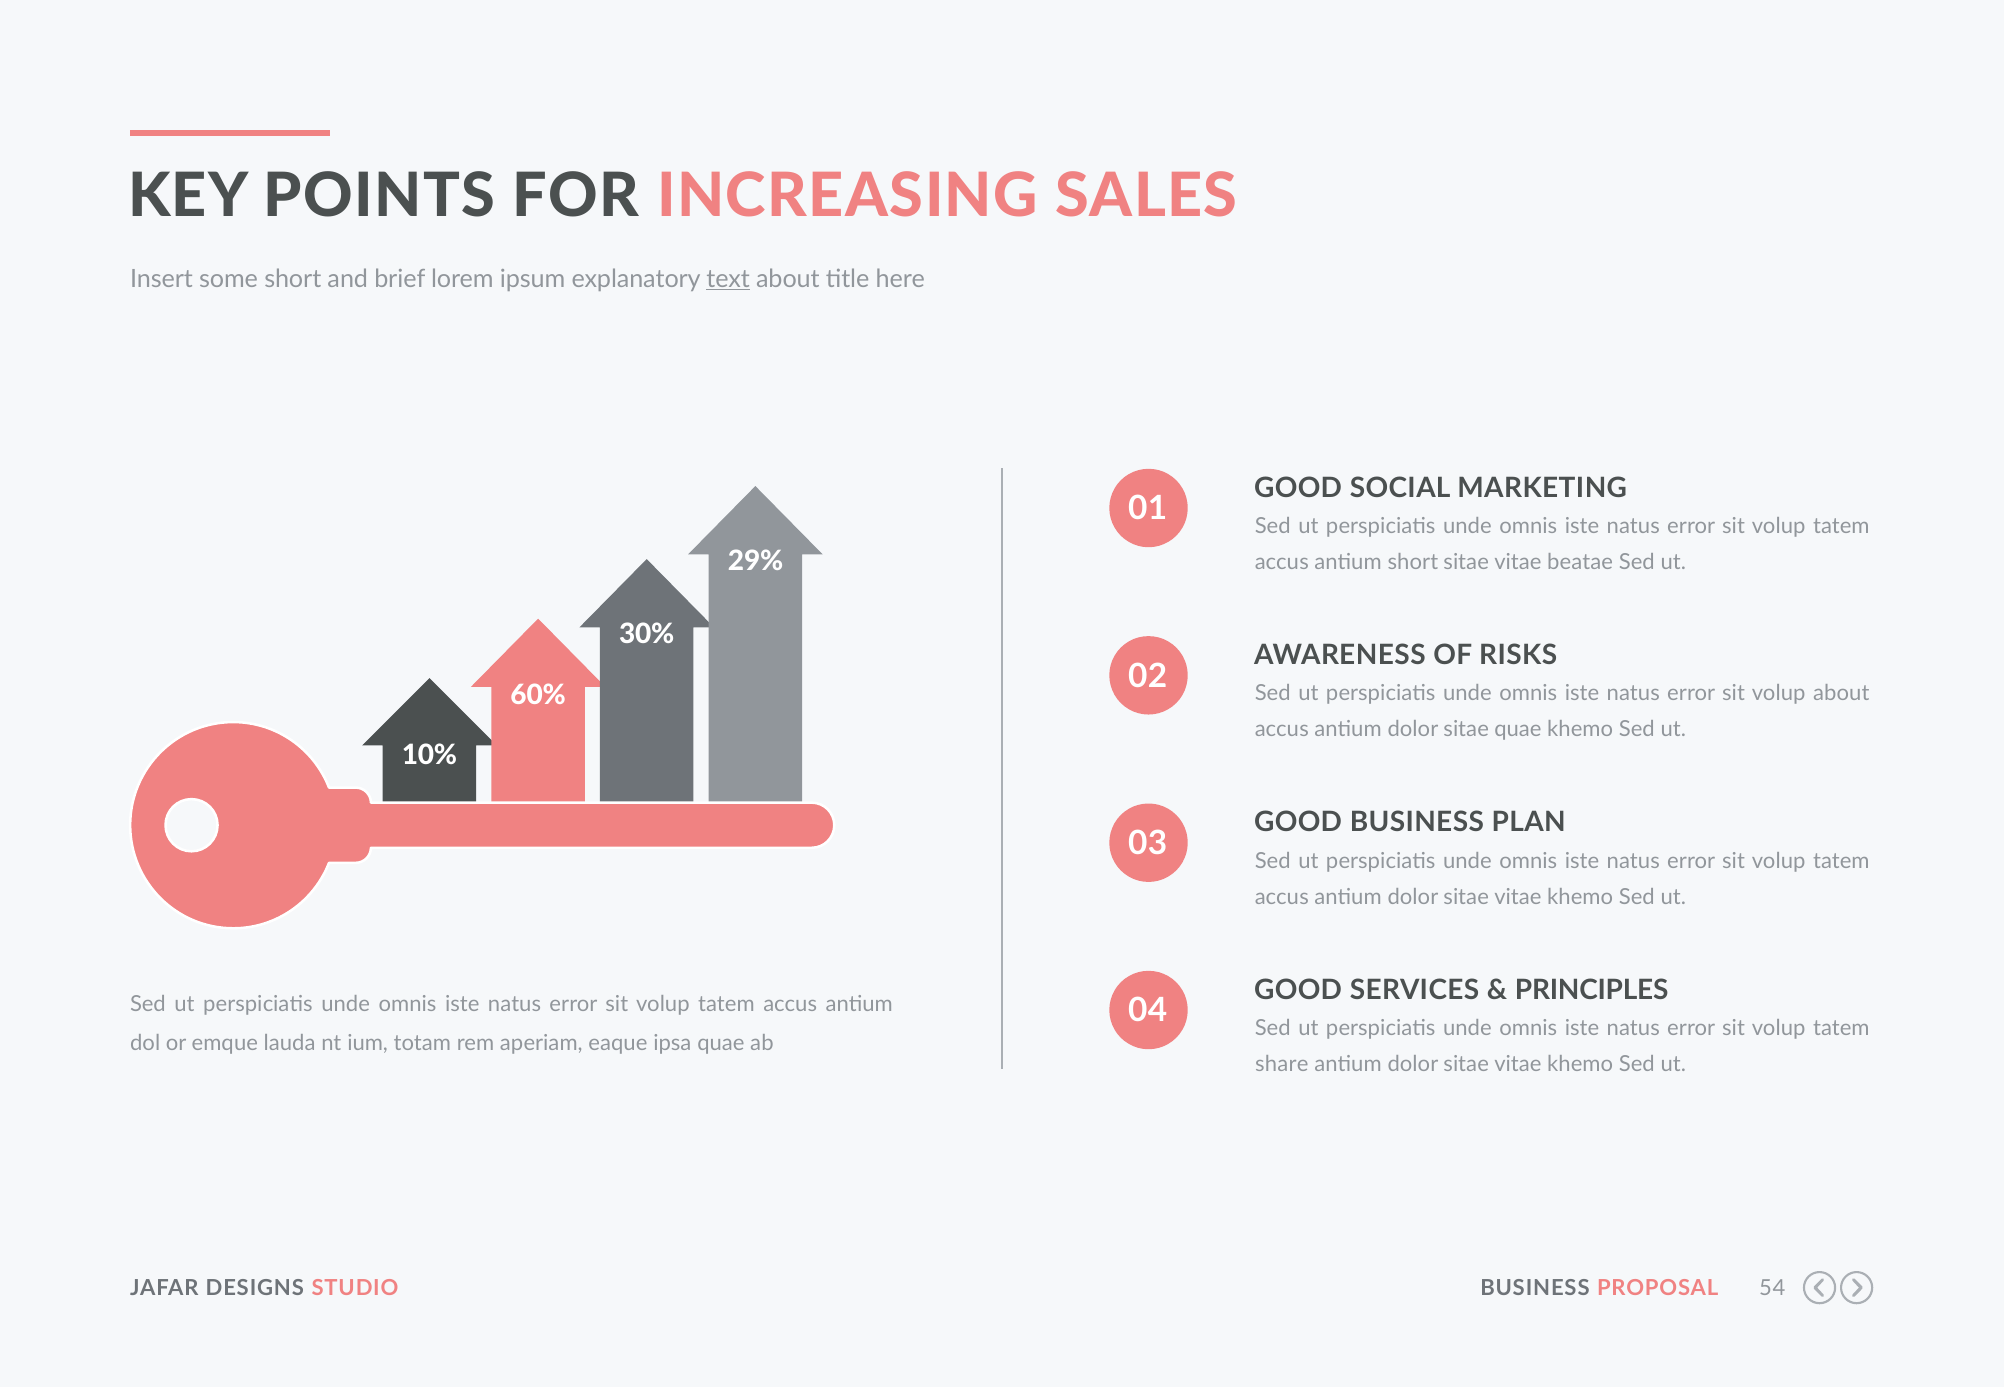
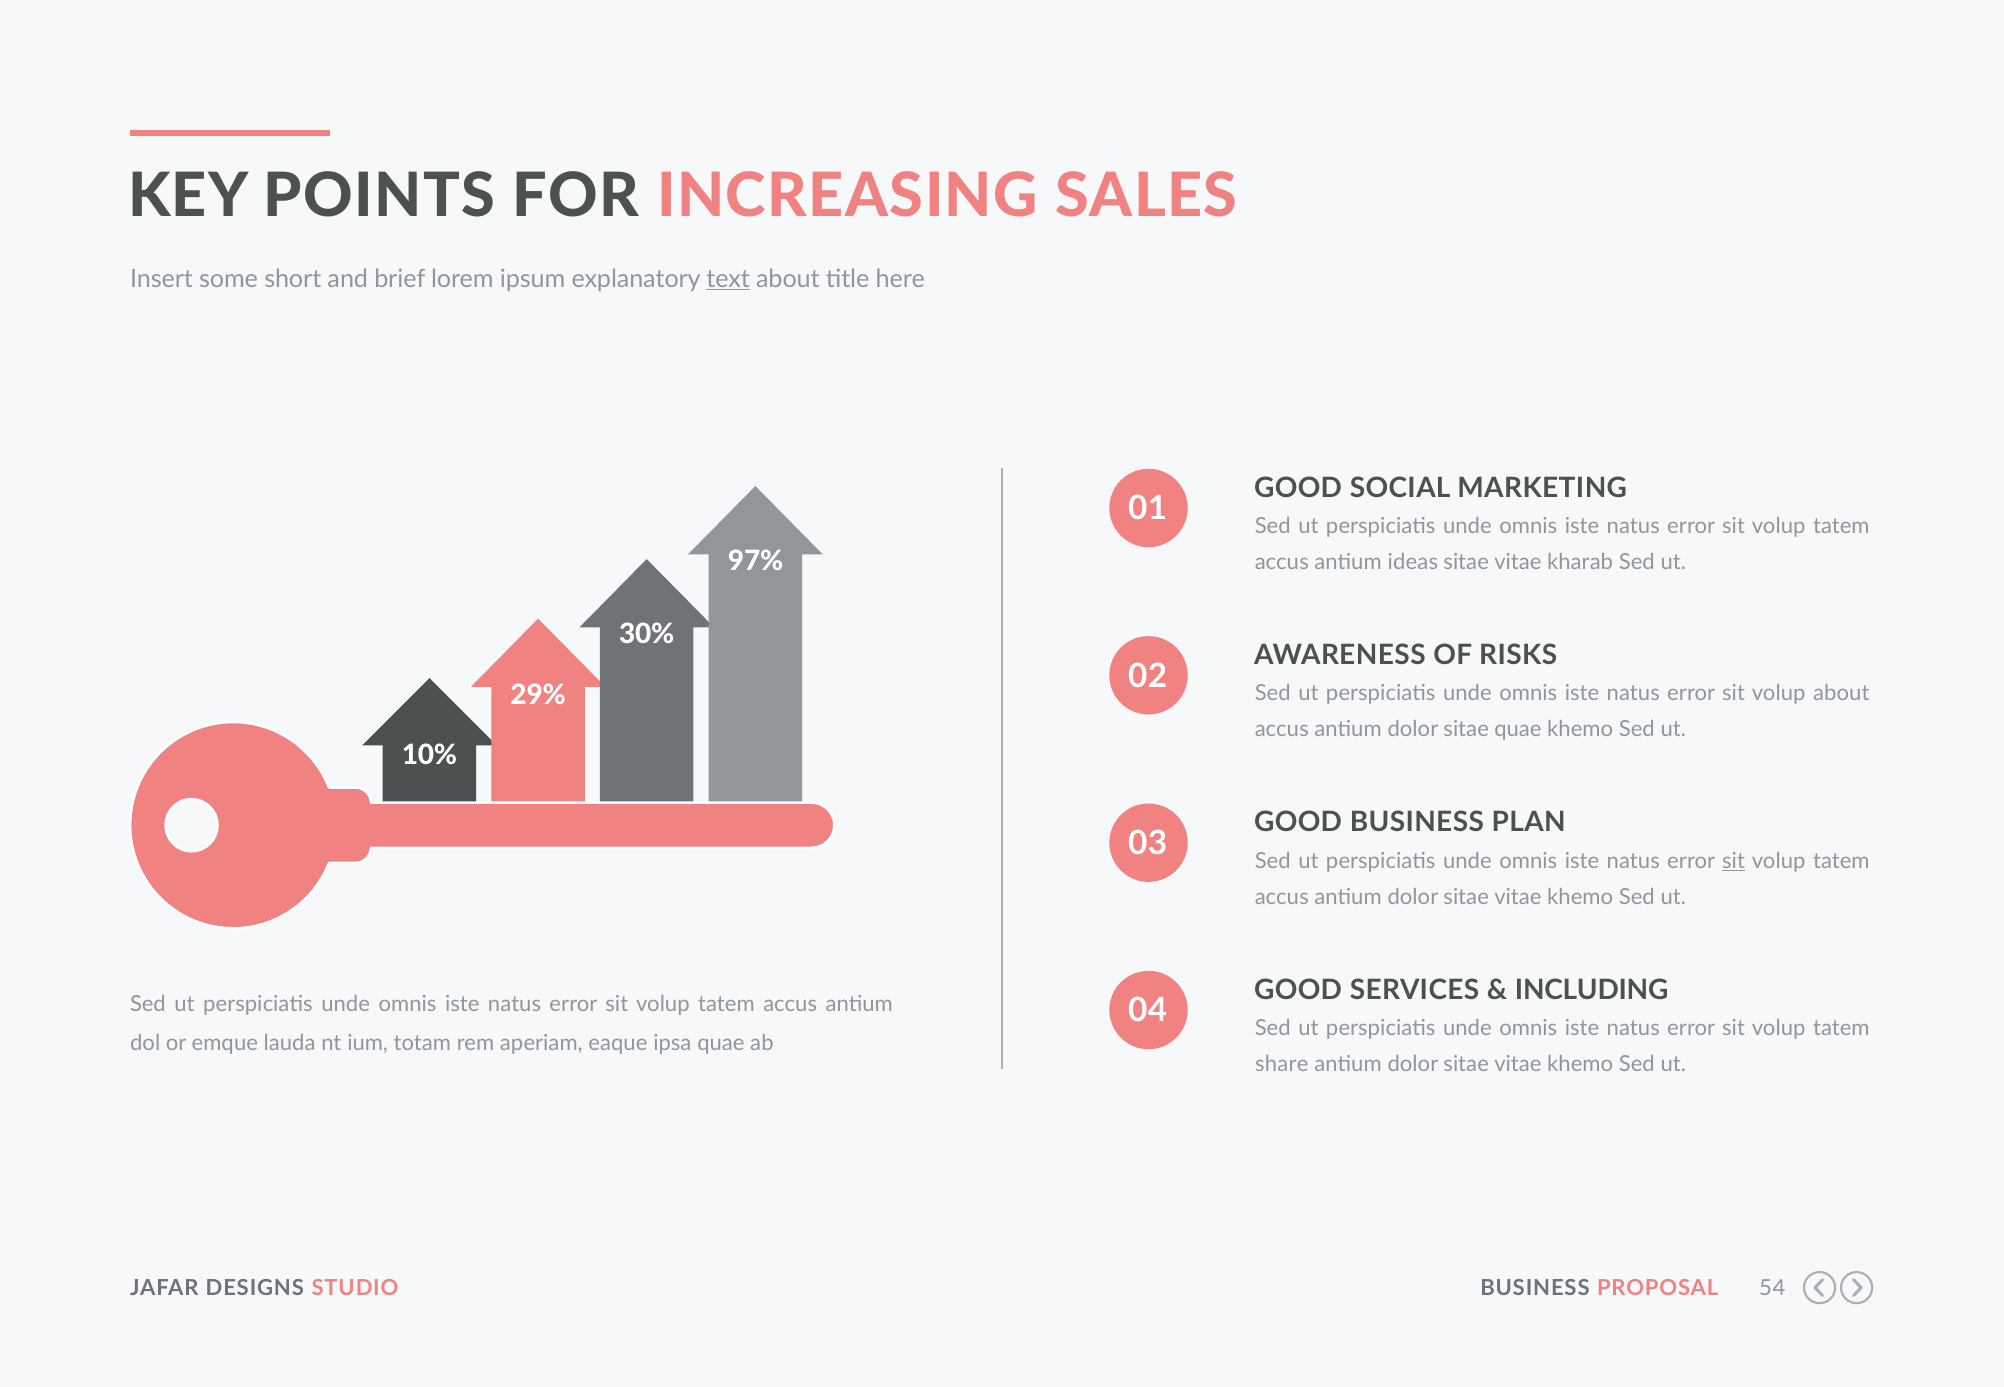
29%: 29% -> 97%
antium short: short -> ideas
beatae: beatae -> kharab
60%: 60% -> 29%
sit at (1734, 861) underline: none -> present
PRINCIPLES: PRINCIPLES -> INCLUDING
